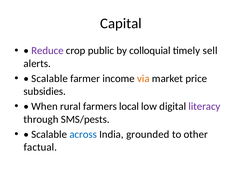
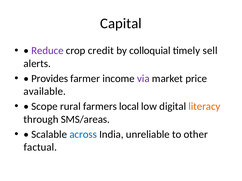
public: public -> credit
Scalable at (50, 79): Scalable -> Provides
via colour: orange -> purple
subsidies: subsidies -> available
When: When -> Scope
literacy colour: purple -> orange
SMS/pests: SMS/pests -> SMS/areas
grounded: grounded -> unreliable
